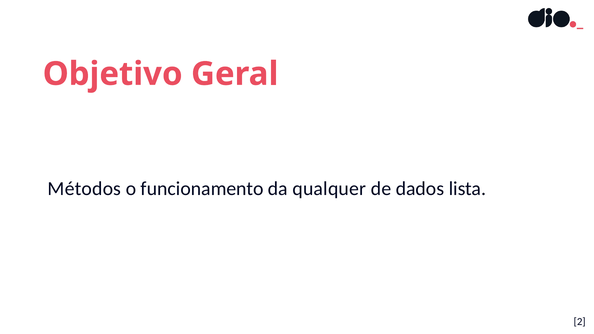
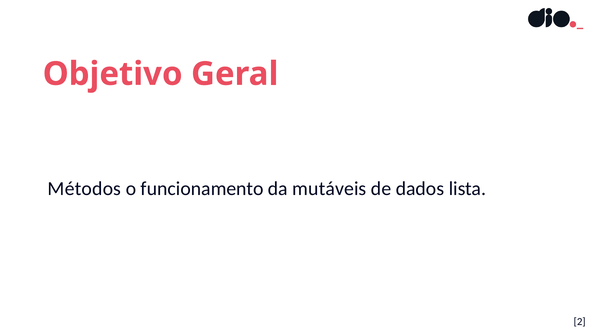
qualquer: qualquer -> mutáveis
